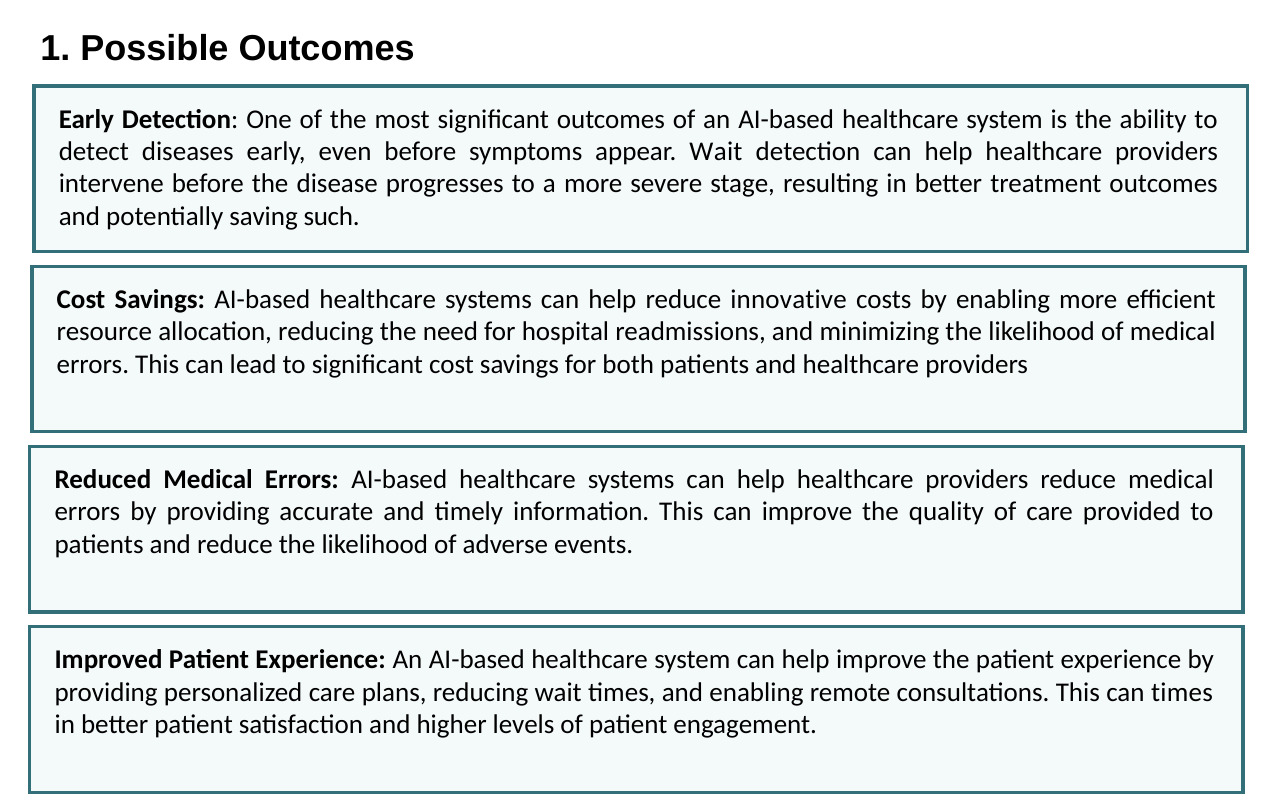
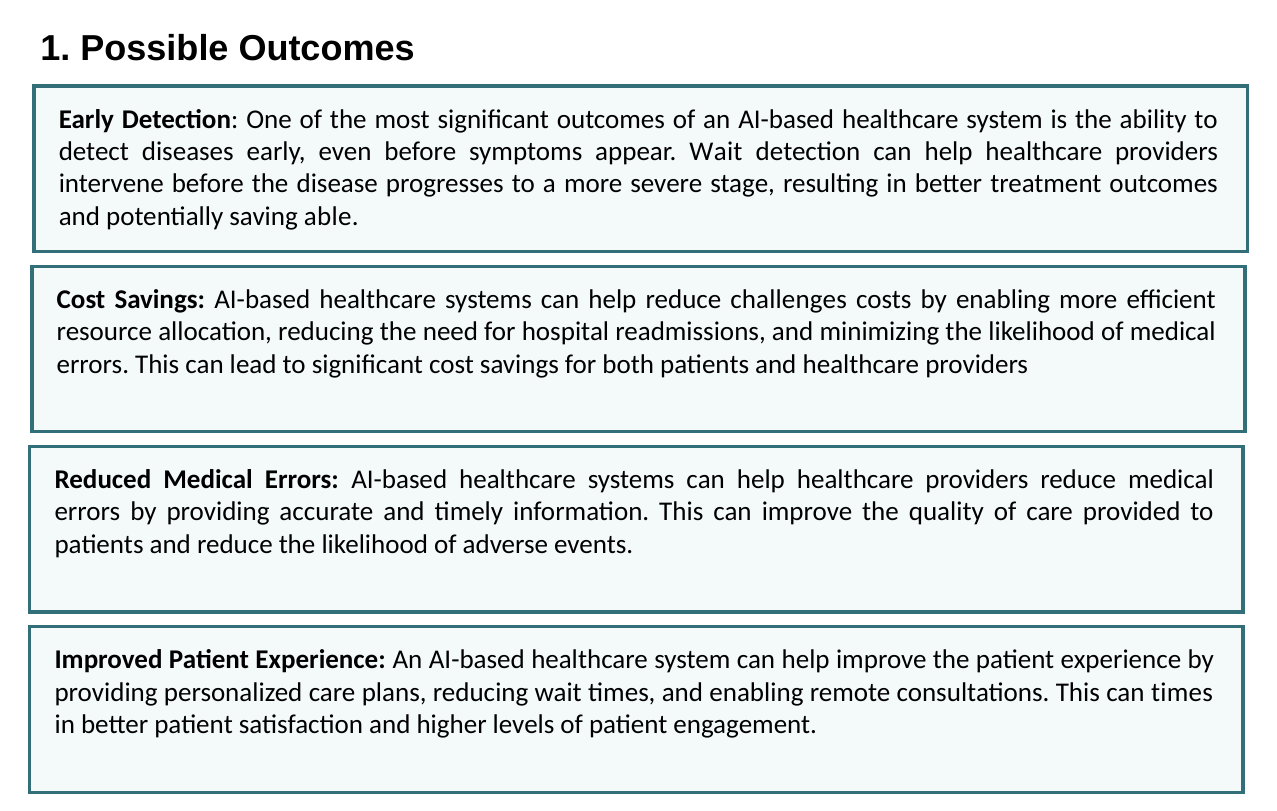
such: such -> able
innovative: innovative -> challenges
